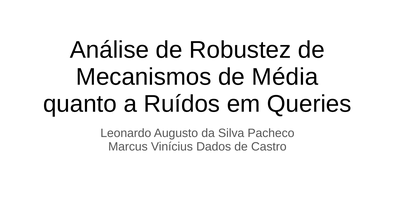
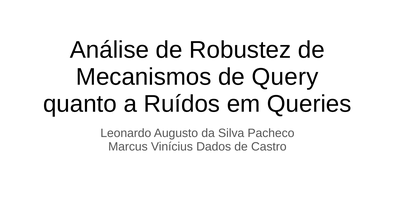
Média: Média -> Query
